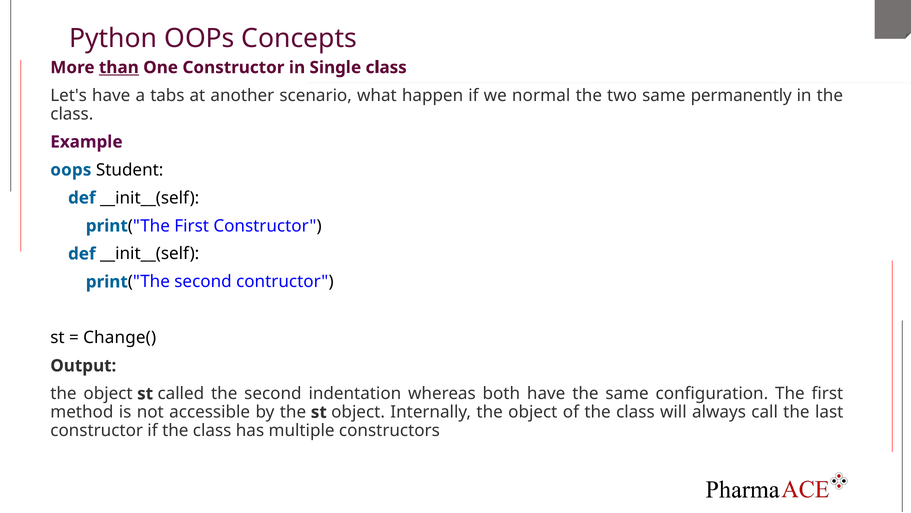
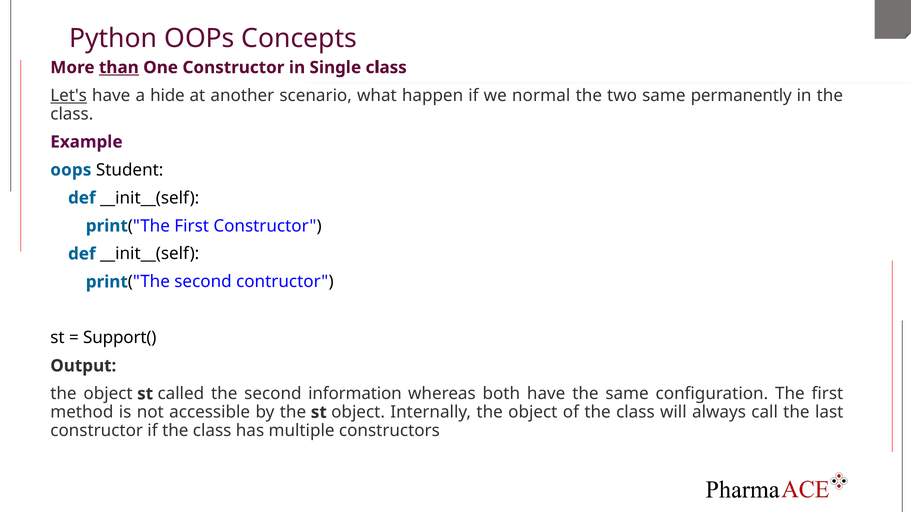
Let's underline: none -> present
tabs: tabs -> hide
Change(: Change( -> Support(
indentation: indentation -> information
